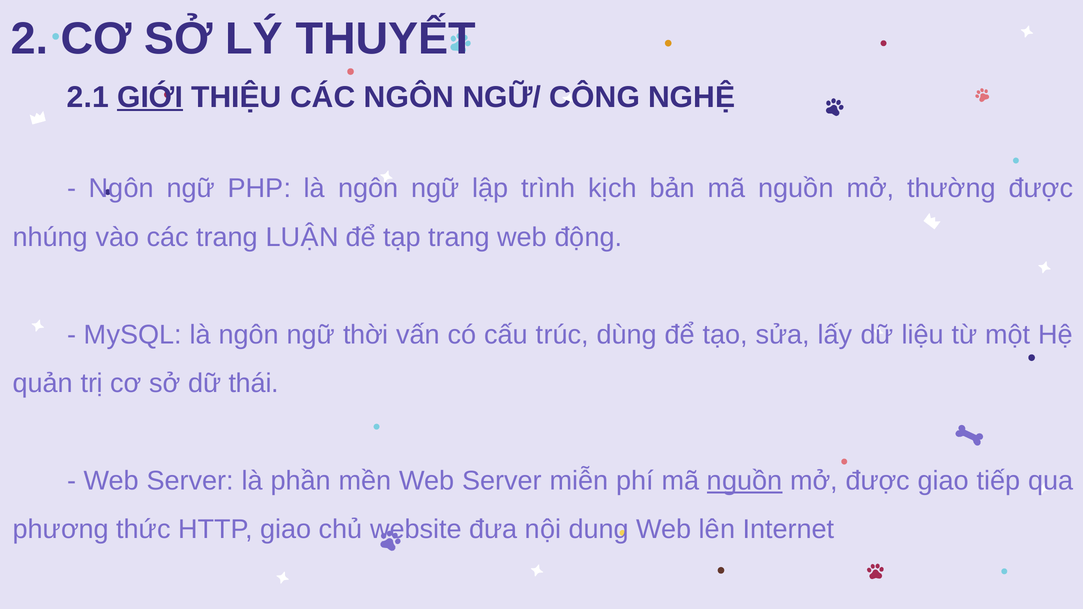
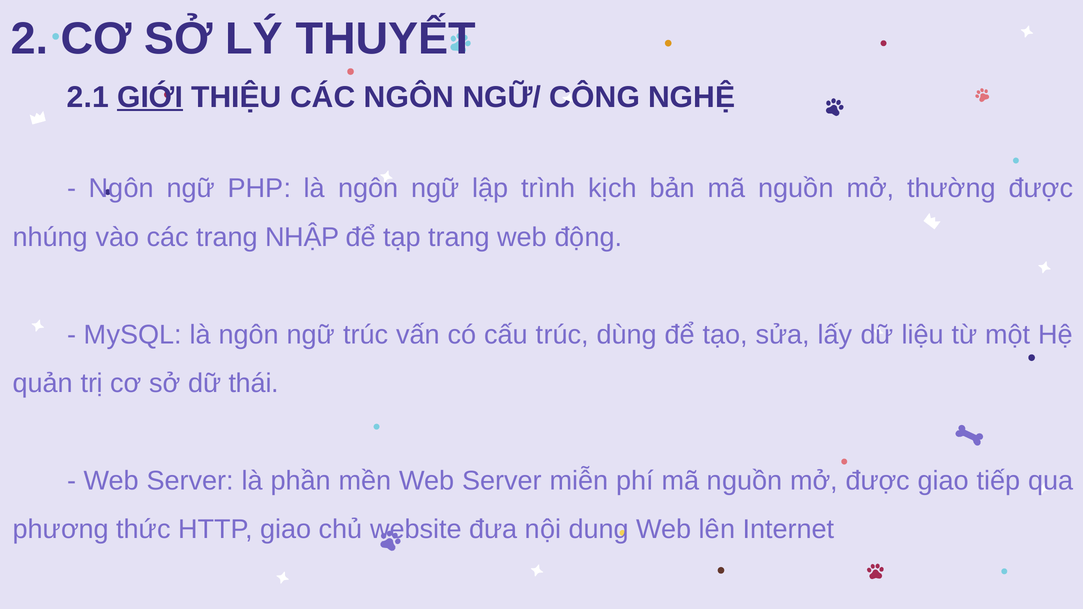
LUẬN: LUẬN -> NHẬP
ngữ thời: thời -> trúc
nguồn at (745, 481) underline: present -> none
